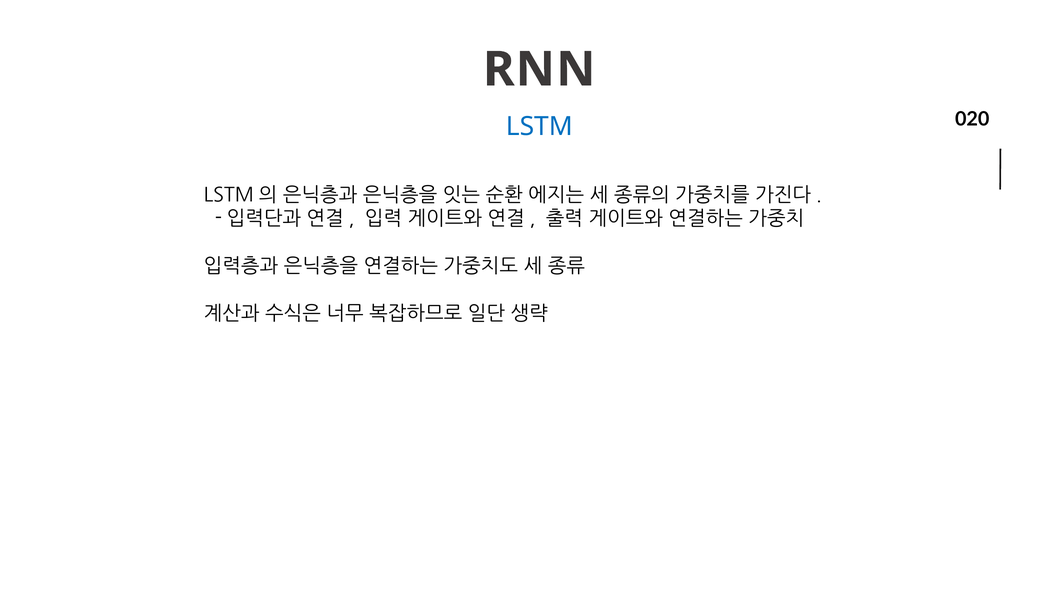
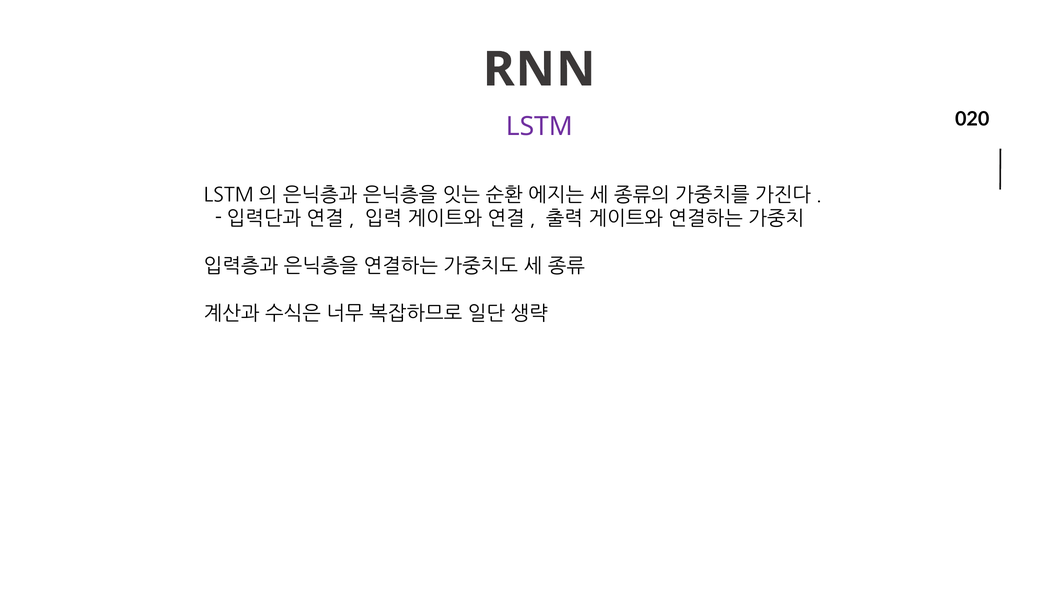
LSTM colour: blue -> purple
